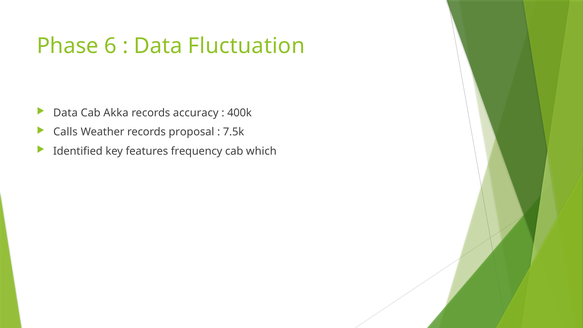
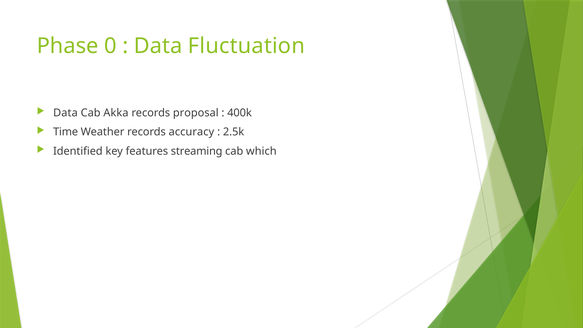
6: 6 -> 0
accuracy: accuracy -> proposal
Calls: Calls -> Time
proposal: proposal -> accuracy
7.5k: 7.5k -> 2.5k
frequency: frequency -> streaming
